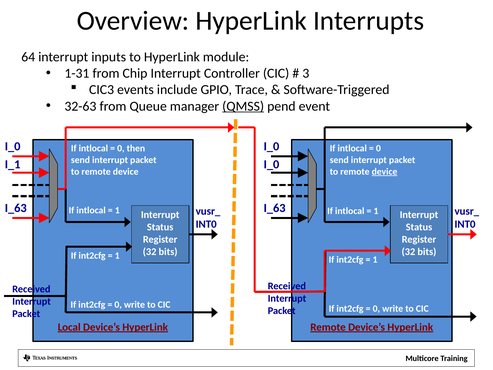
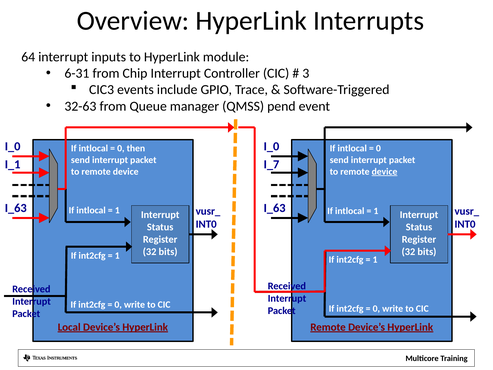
1-31: 1-31 -> 6-31
QMSS underline: present -> none
I_0 at (271, 164): I_0 -> I_7
